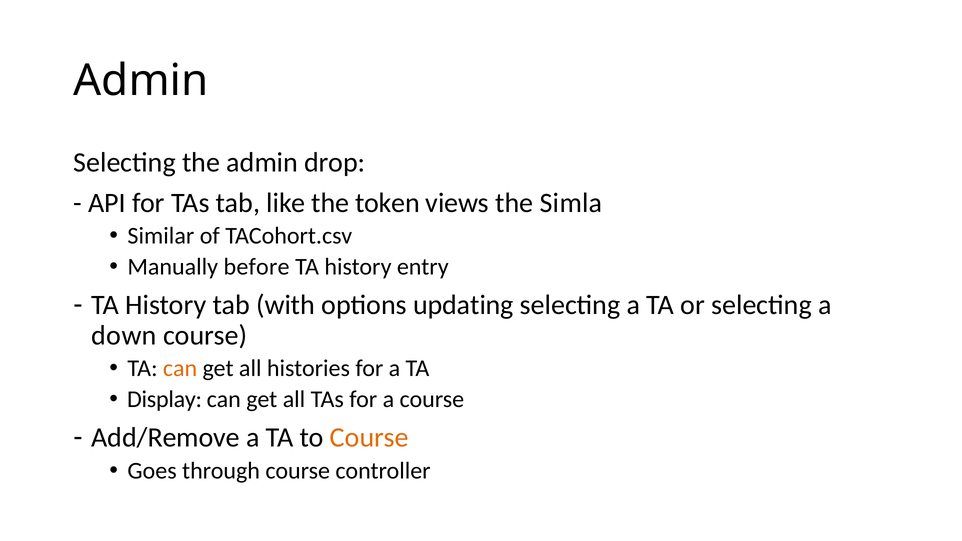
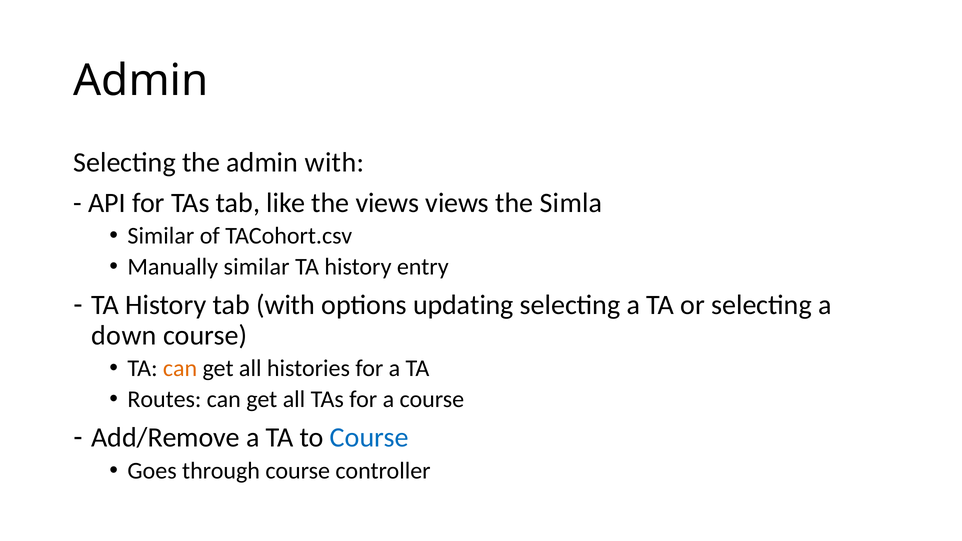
admin drop: drop -> with
the token: token -> views
Manually before: before -> similar
Display: Display -> Routes
Course at (369, 438) colour: orange -> blue
